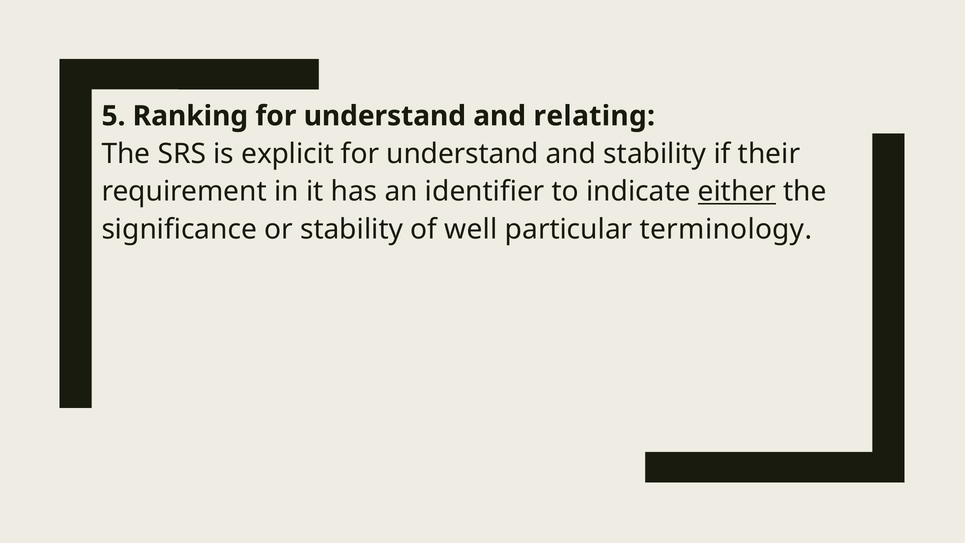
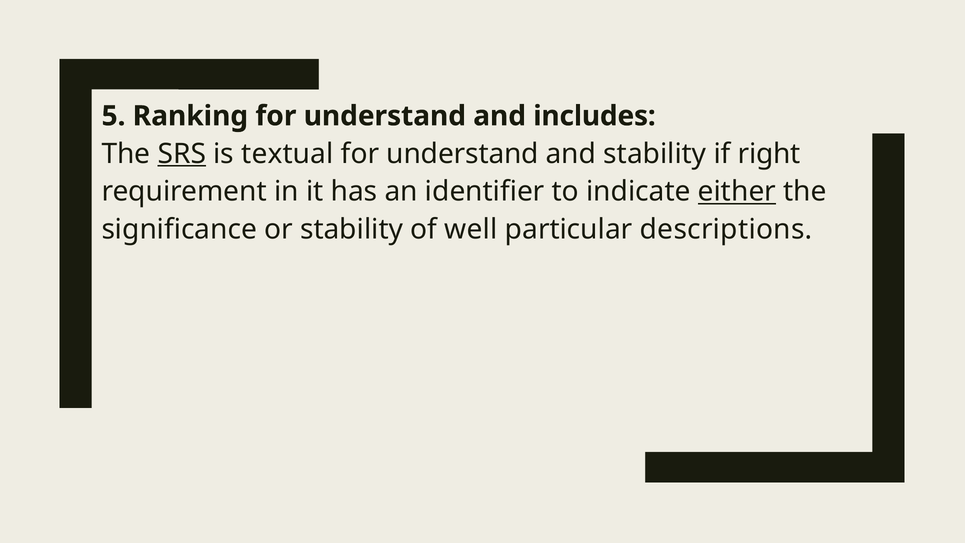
relating: relating -> includes
SRS underline: none -> present
explicit: explicit -> textual
their: their -> right
terminology: terminology -> descriptions
